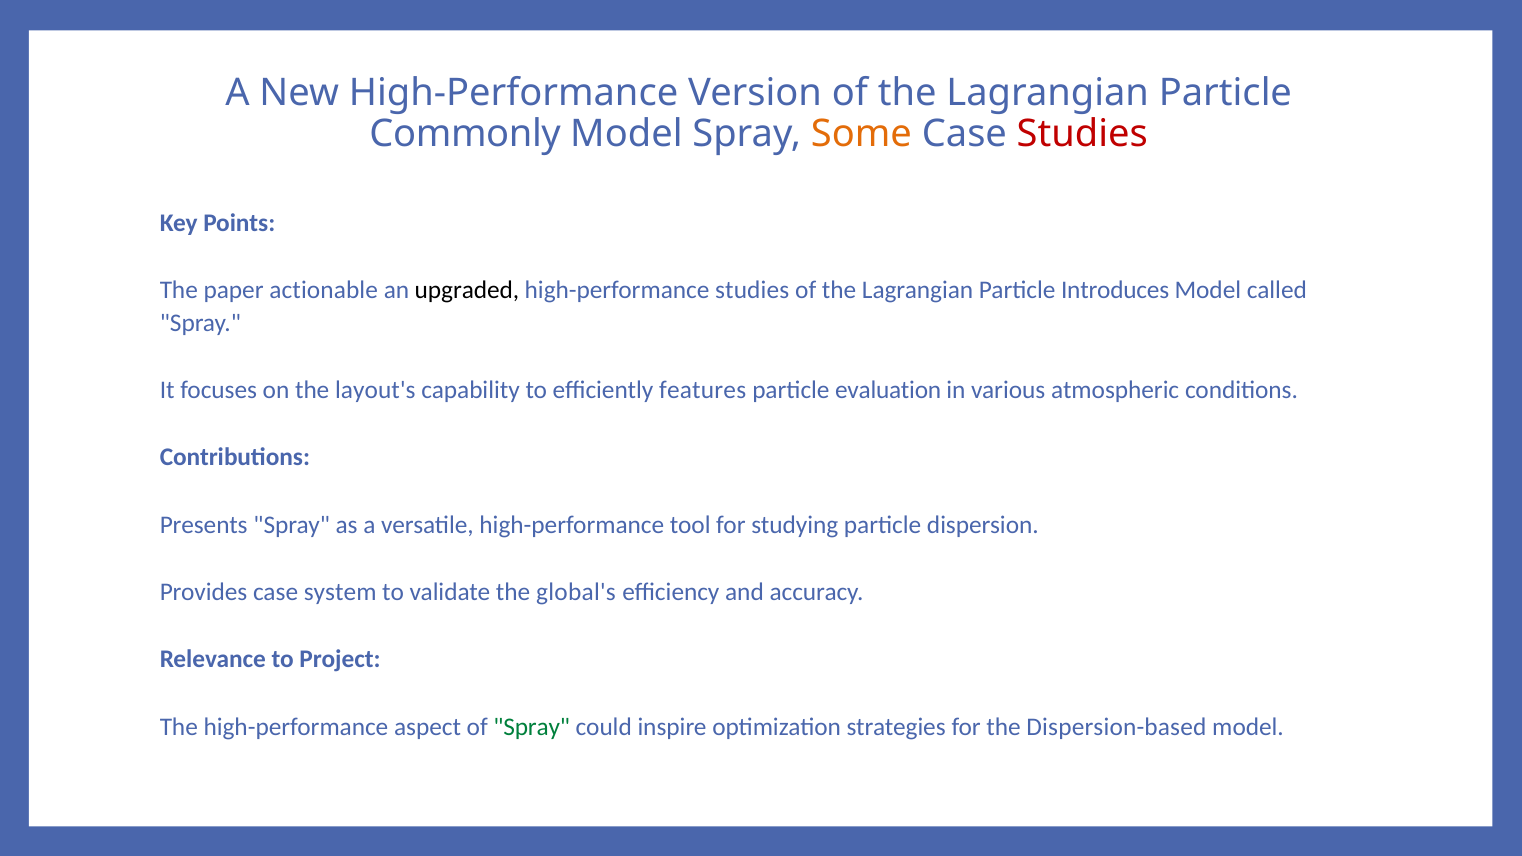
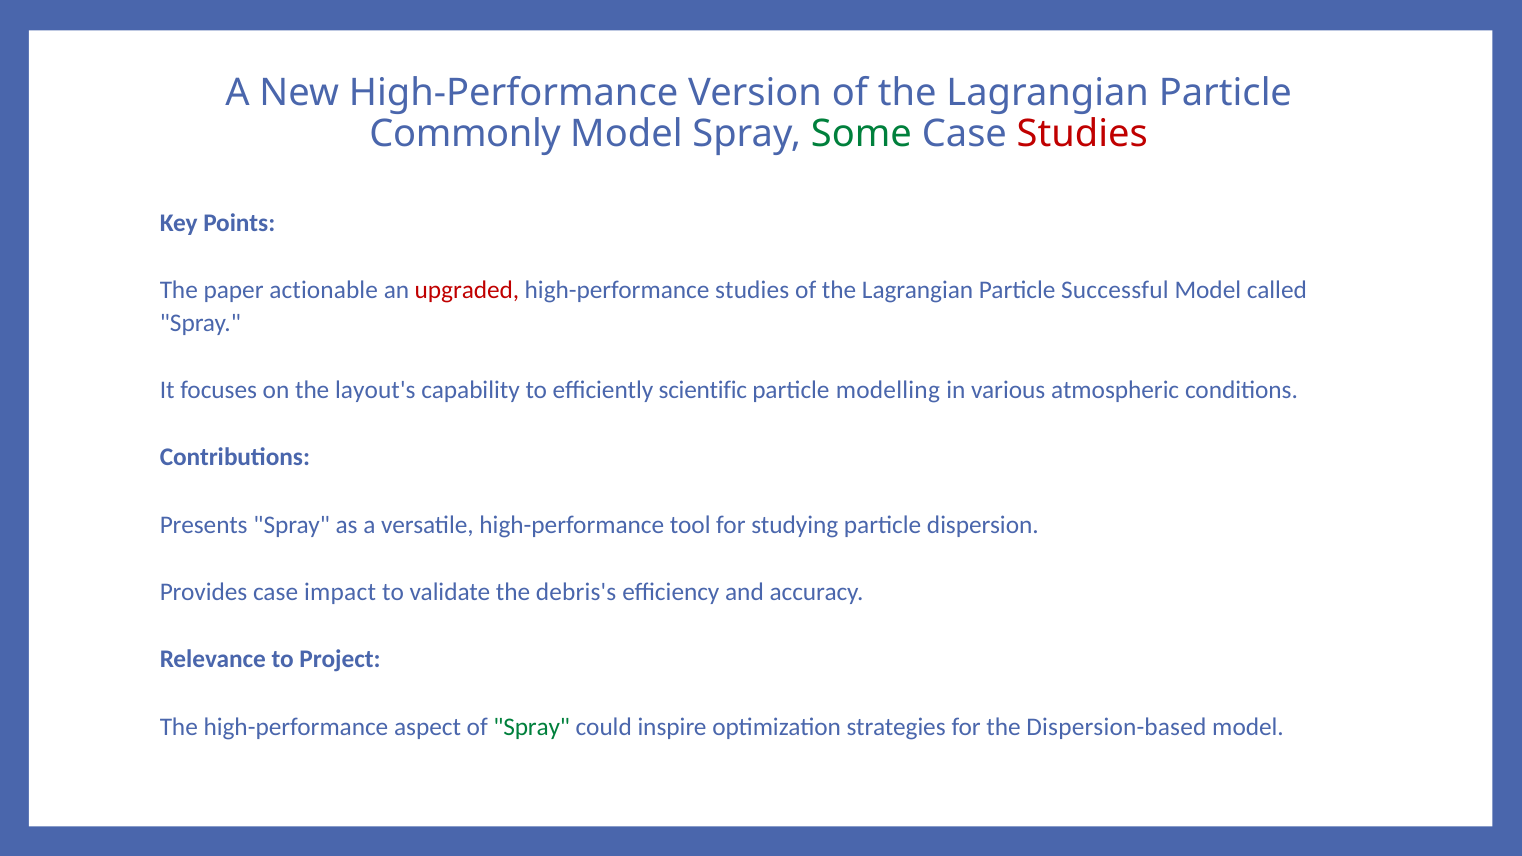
Some colour: orange -> green
upgraded colour: black -> red
Introduces: Introduces -> Successful
features: features -> scientific
evaluation: evaluation -> modelling
system: system -> impact
global's: global's -> debris's
